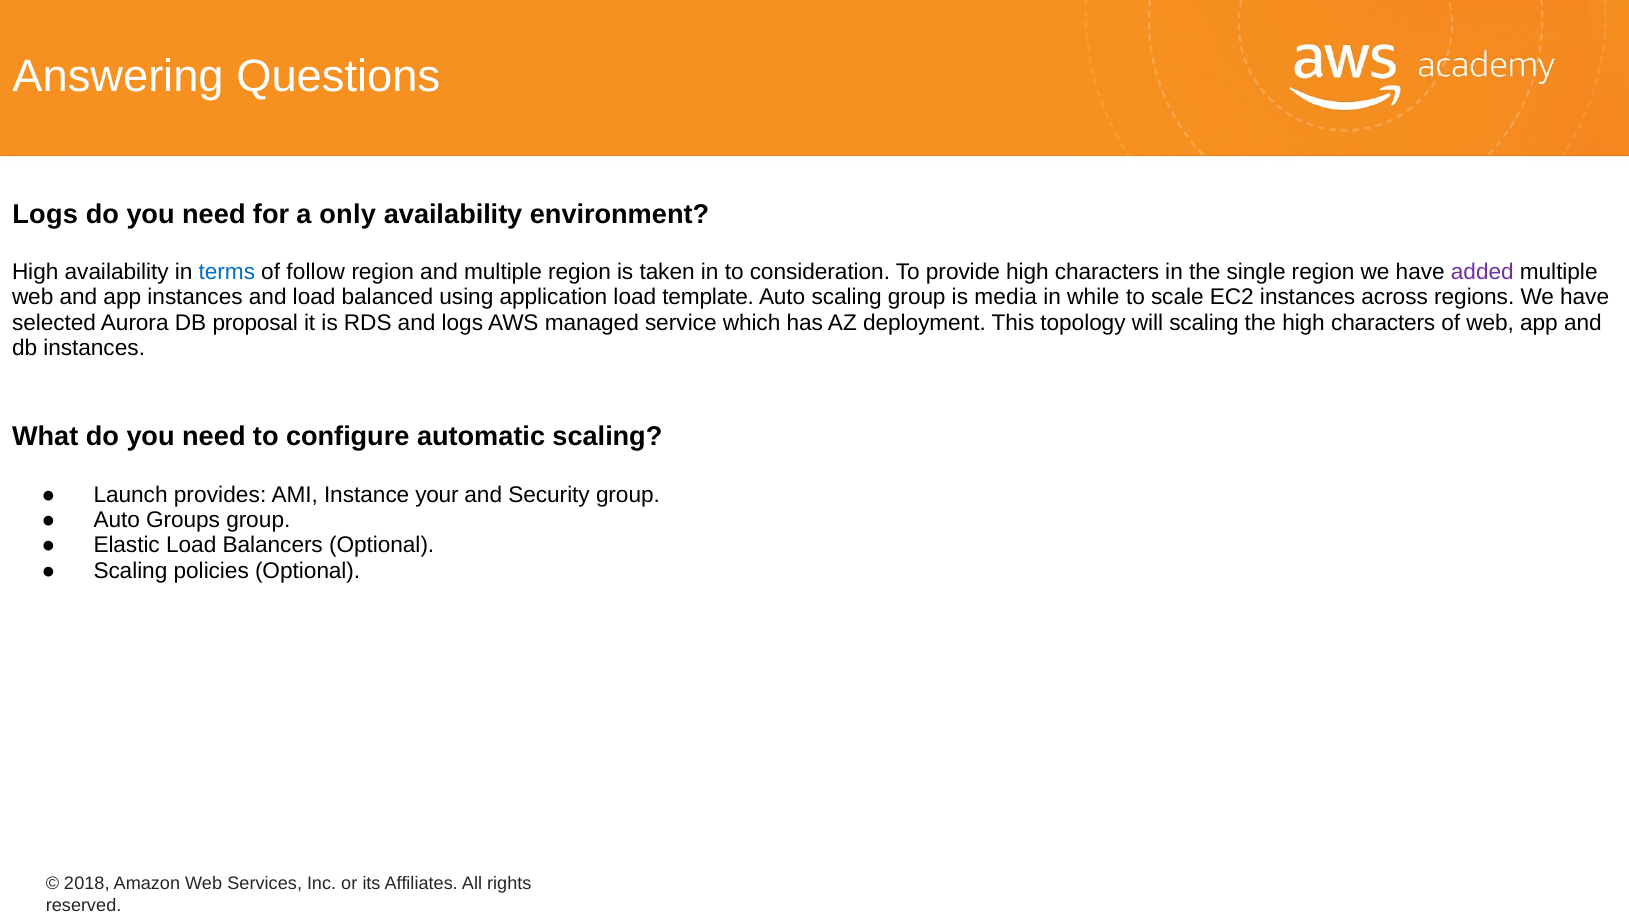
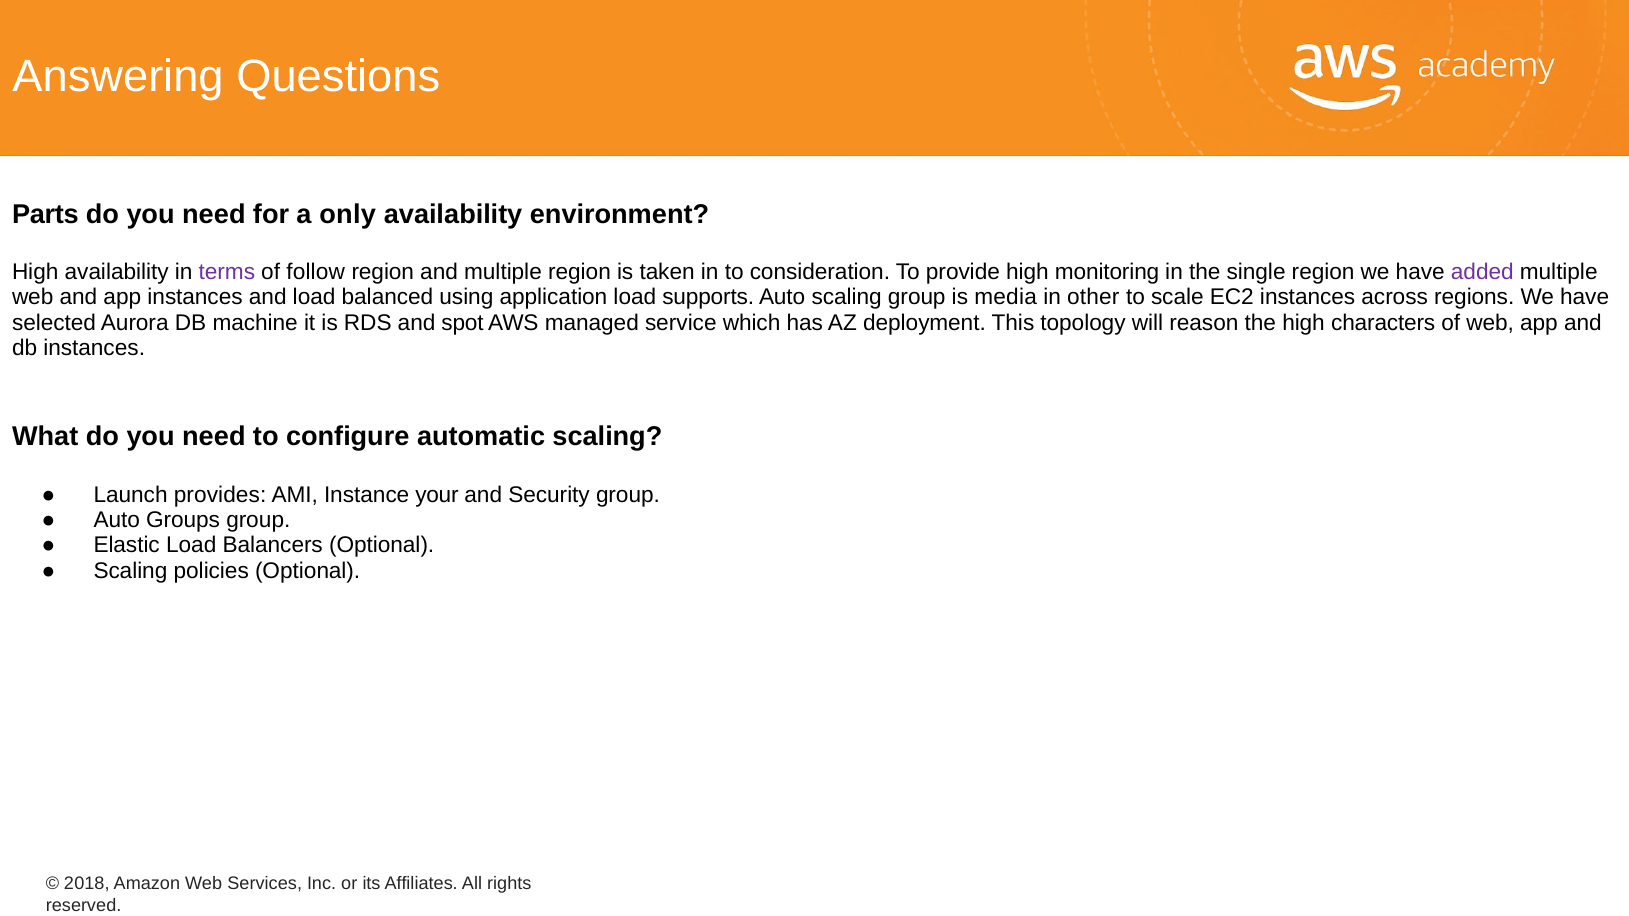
Logs at (45, 214): Logs -> Parts
terms colour: blue -> purple
provide high characters: characters -> monitoring
template: template -> supports
while: while -> other
proposal: proposal -> machine
and logs: logs -> spot
will scaling: scaling -> reason
